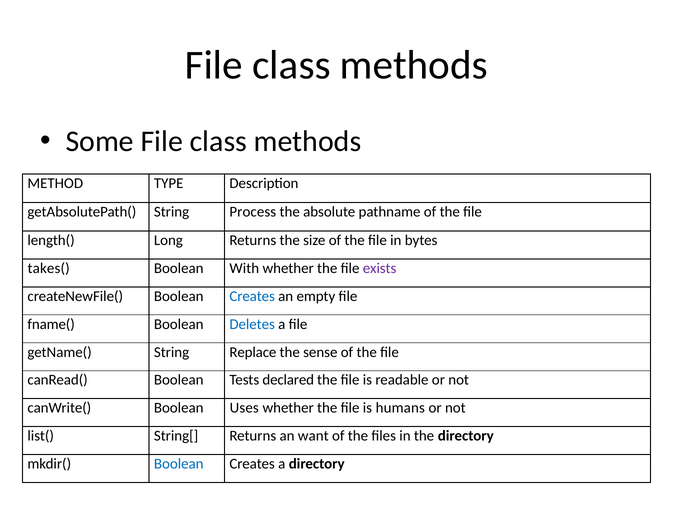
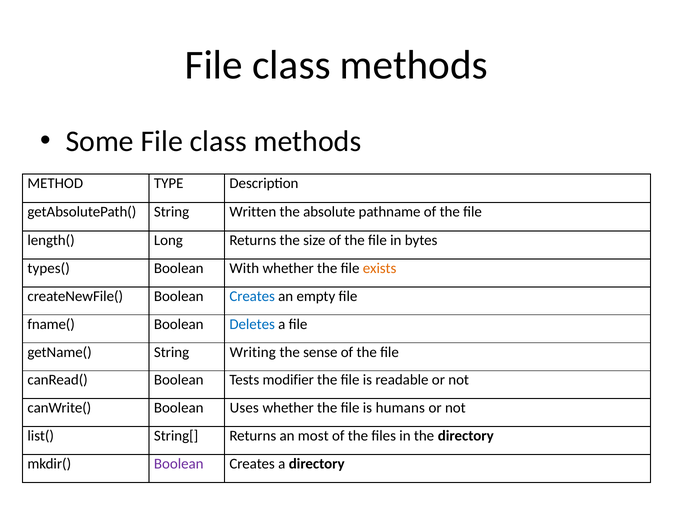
Process: Process -> Written
takes(: takes( -> types(
exists colour: purple -> orange
Replace: Replace -> Writing
declared: declared -> modifier
want: want -> most
Boolean at (179, 464) colour: blue -> purple
